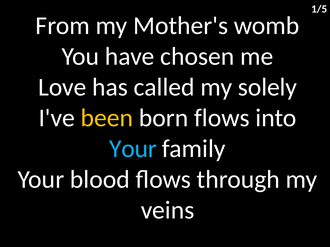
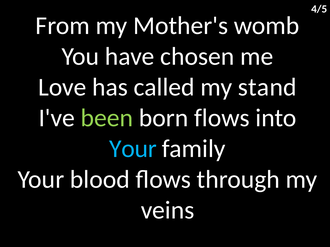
1/5: 1/5 -> 4/5
solely: solely -> stand
been colour: yellow -> light green
